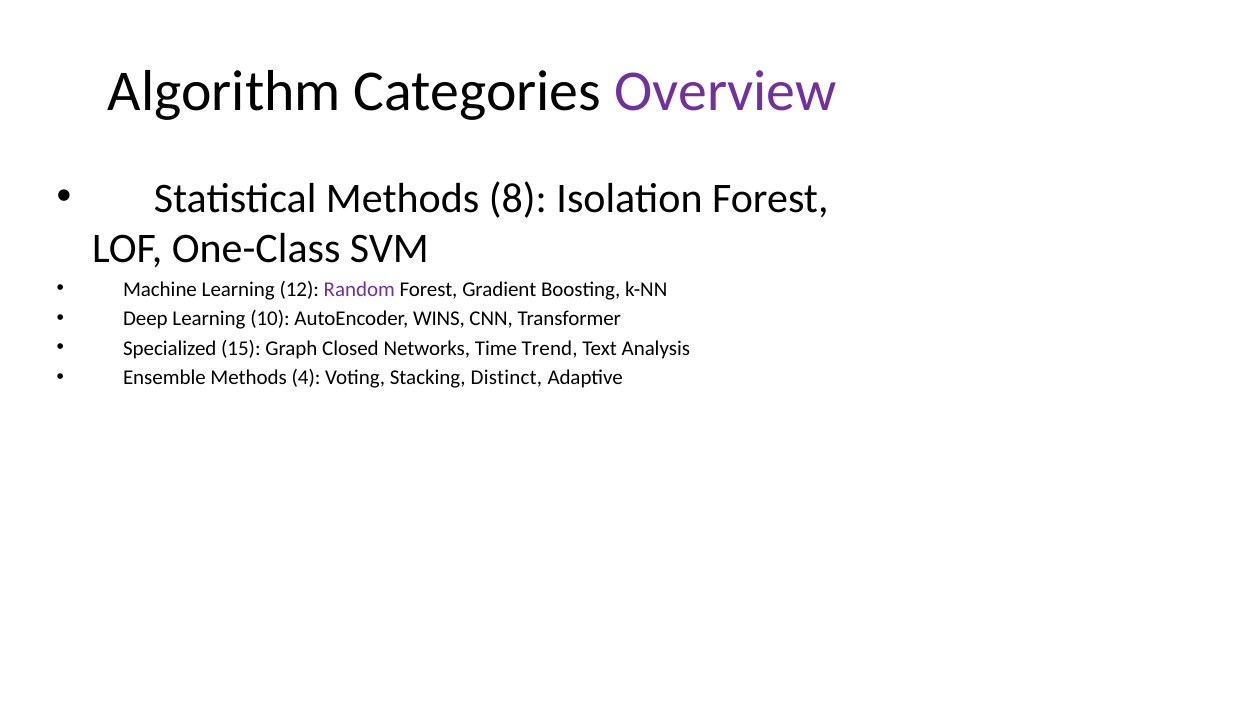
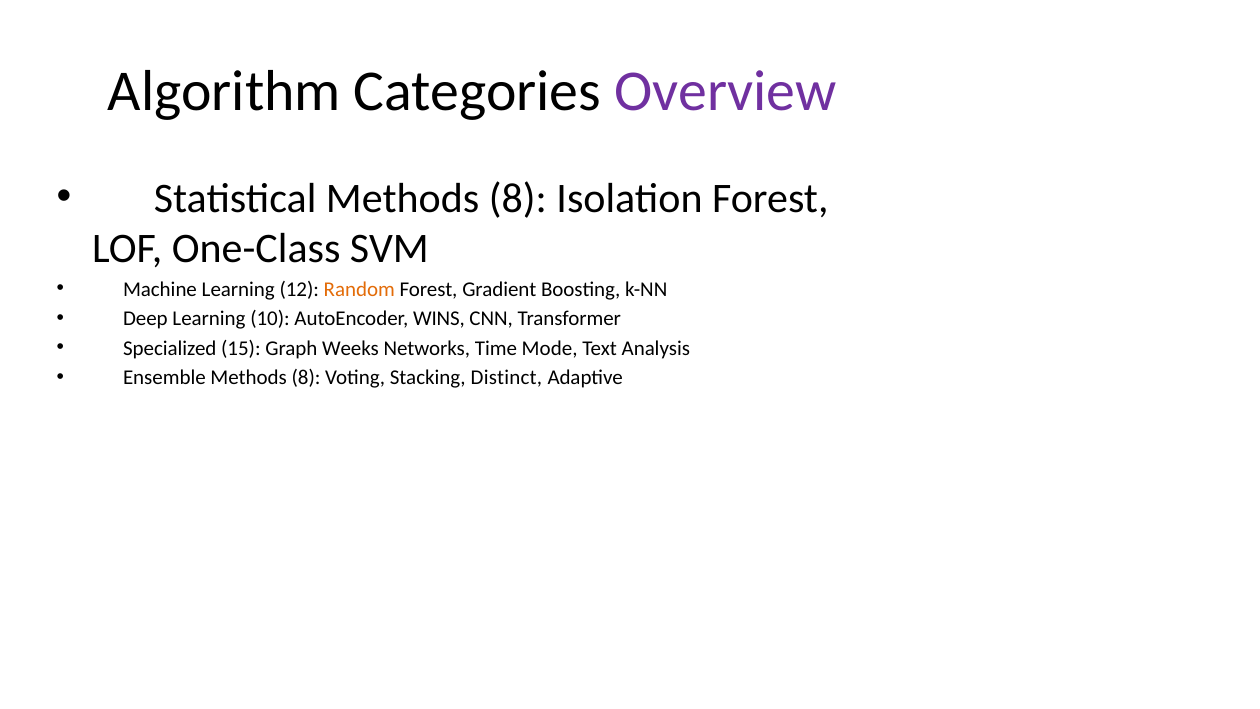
Random colour: purple -> orange
Closed: Closed -> Weeks
Trend: Trend -> Mode
4 at (306, 377): 4 -> 8
